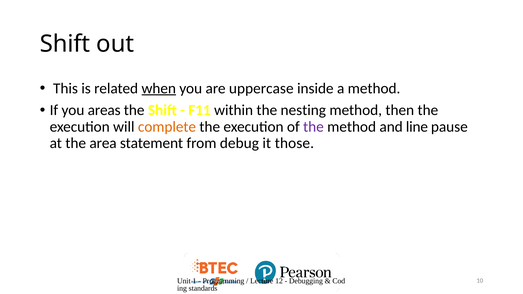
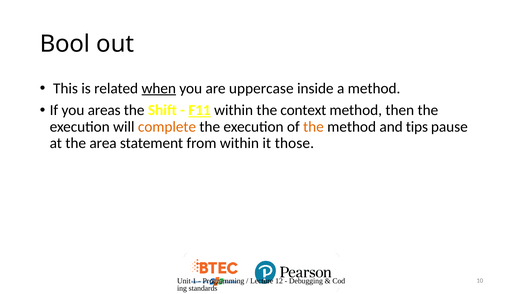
Shift at (65, 44): Shift -> Bool
F11 underline: none -> present
nesting: nesting -> context
the at (313, 127) colour: purple -> orange
line: line -> tips
from debug: debug -> within
